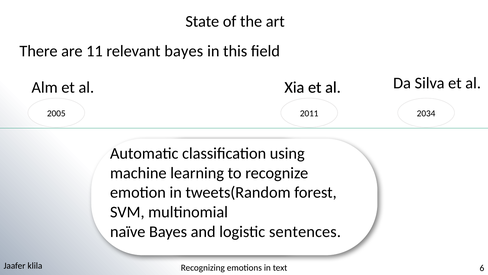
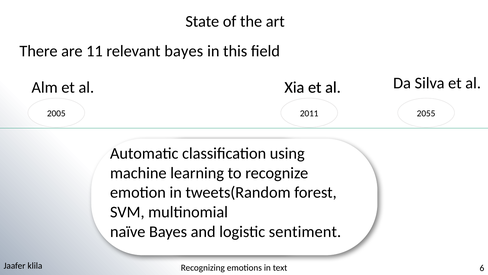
2034: 2034 -> 2055
logistic sentences: sentences -> sentiment
